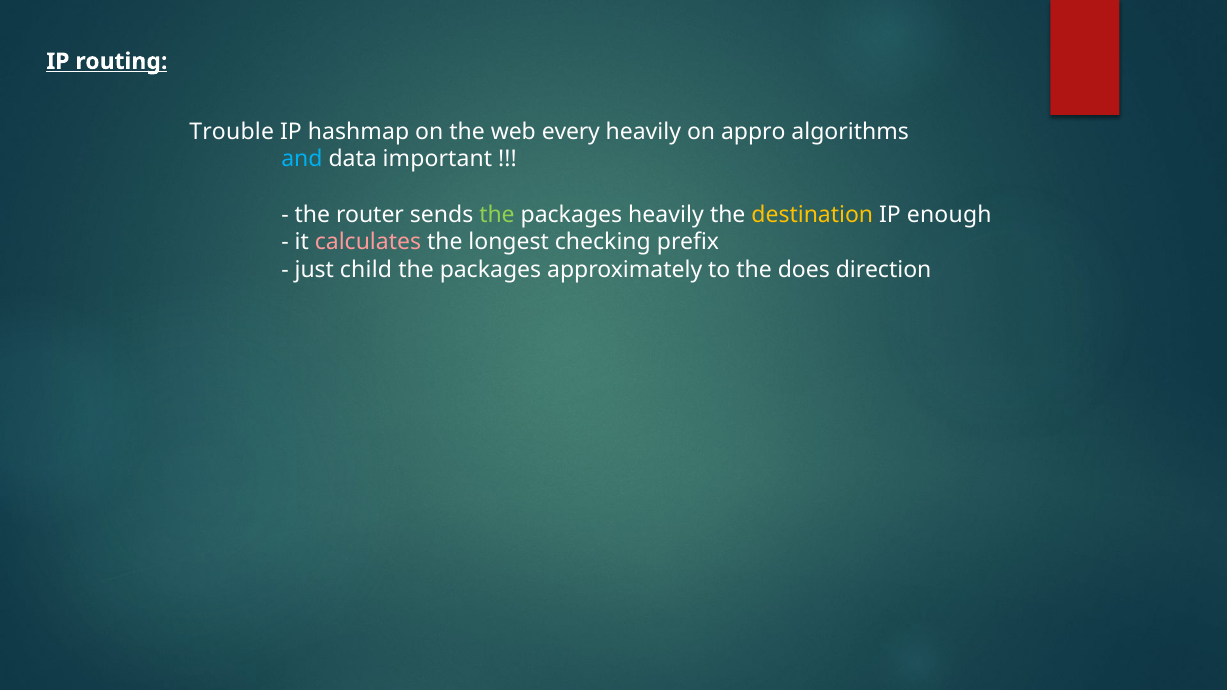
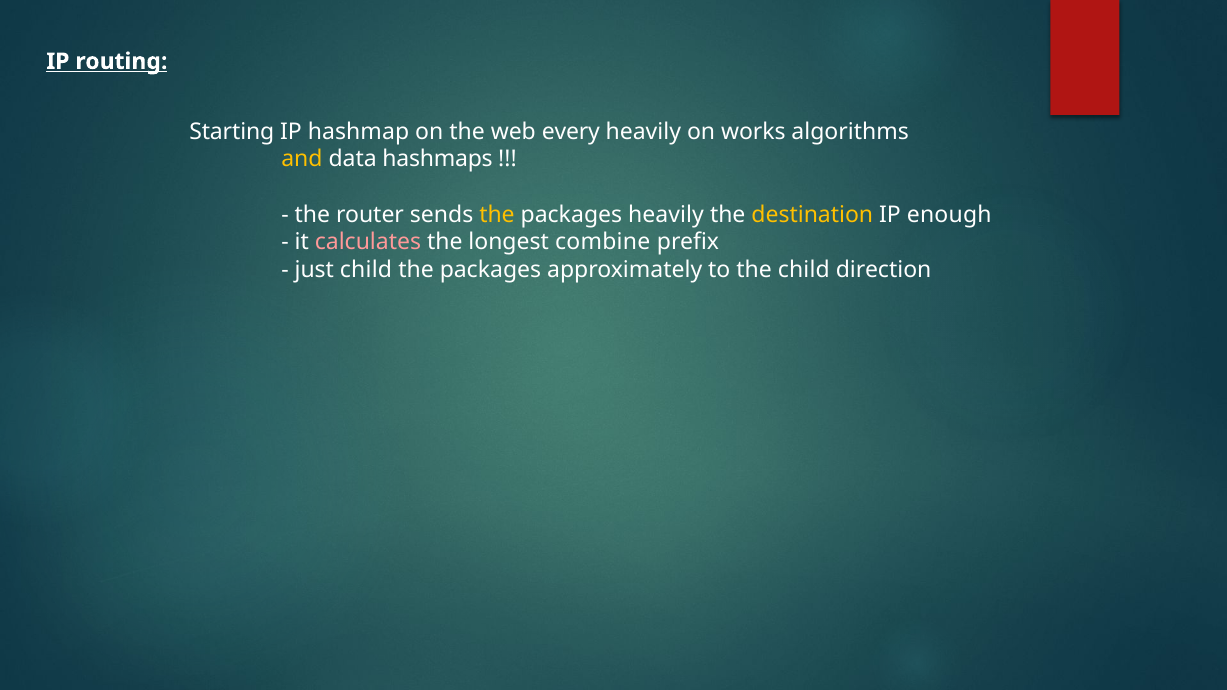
Trouble: Trouble -> Starting
appro: appro -> works
and colour: light blue -> yellow
important: important -> hashmaps
the at (497, 215) colour: light green -> yellow
checking: checking -> combine
the does: does -> child
